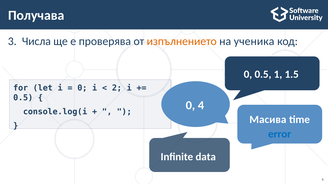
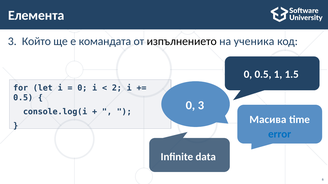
Получава: Получава -> Елемента
Числа: Числа -> Който
проверява: проверява -> командата
изпълнението colour: orange -> black
0 4: 4 -> 3
